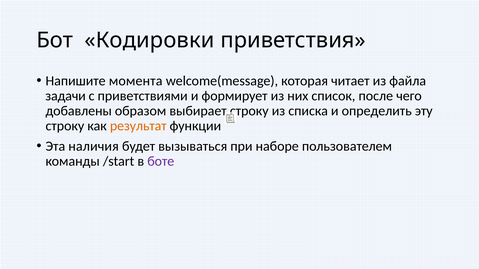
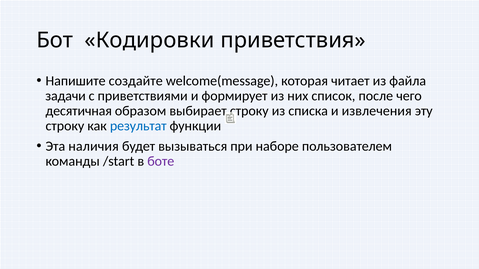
момента: момента -> создайте
добавлены: добавлены -> десятичная
определить: определить -> извлечения
результат colour: orange -> blue
